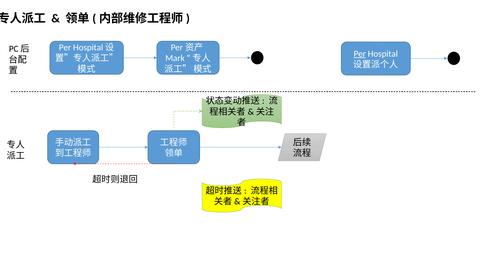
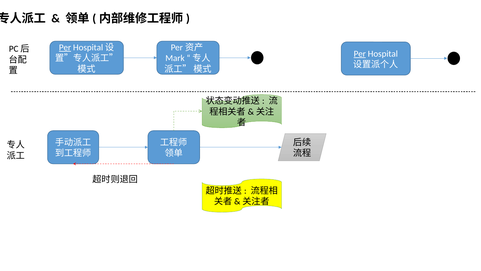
Per at (65, 47) underline: none -> present
